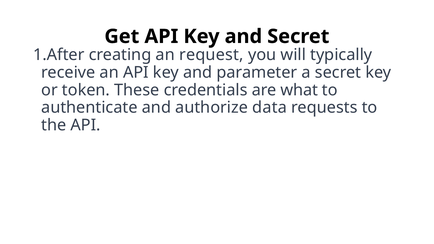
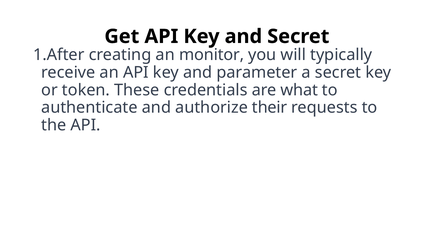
request: request -> monitor
data: data -> their
